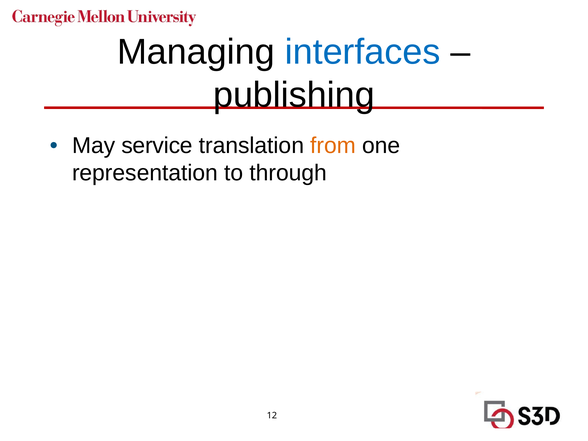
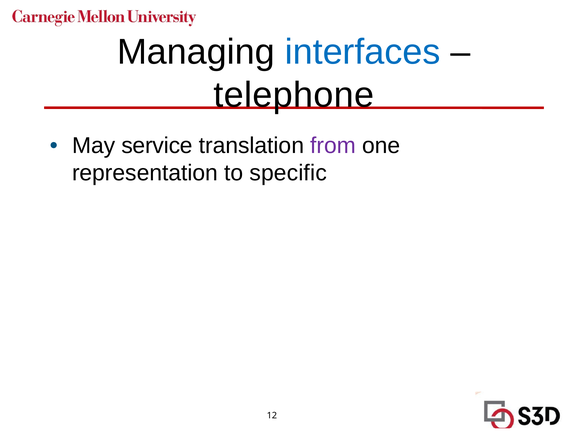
publishing: publishing -> telephone
from colour: orange -> purple
through: through -> specific
